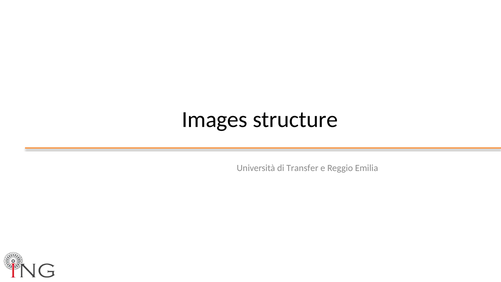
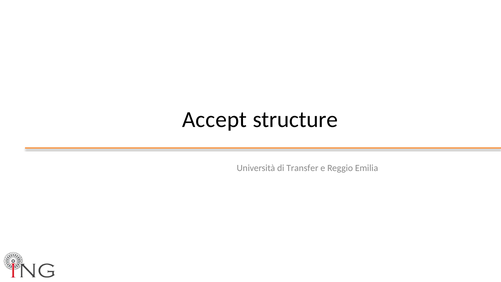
Images: Images -> Accept
